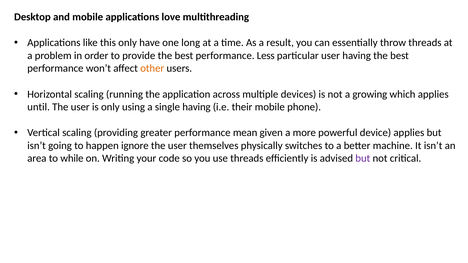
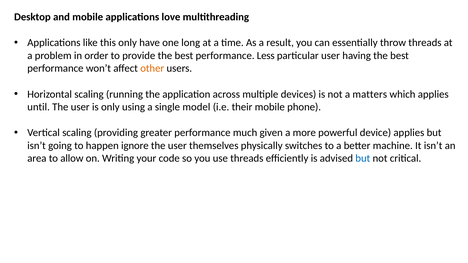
growing: growing -> matters
single having: having -> model
mean: mean -> much
while: while -> allow
but at (363, 159) colour: purple -> blue
